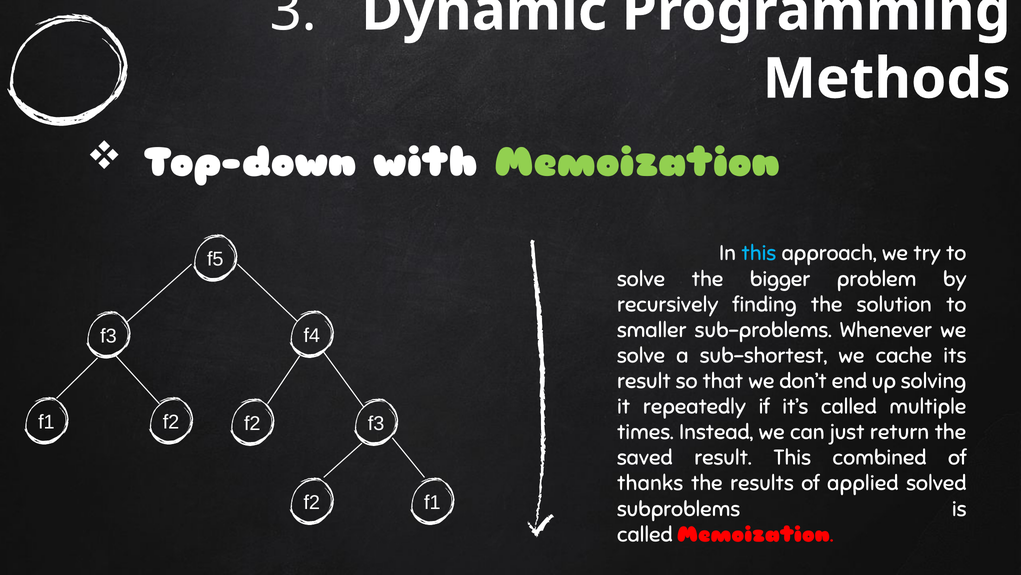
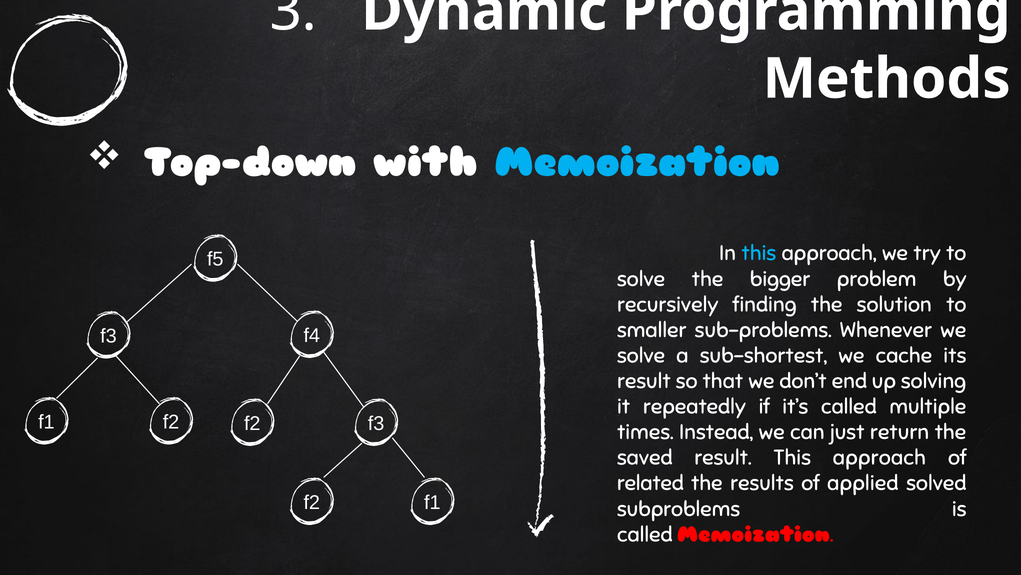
Memoization at (637, 163) colour: light green -> light blue
result This combined: combined -> approach
thanks: thanks -> related
